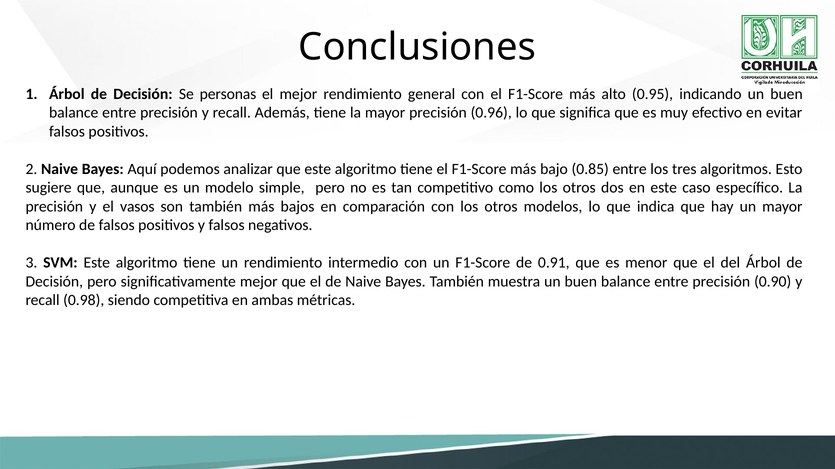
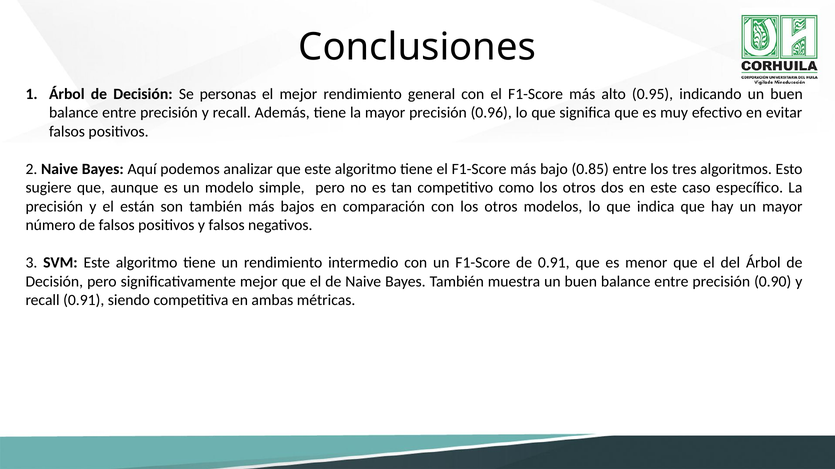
vasos: vasos -> están
recall 0.98: 0.98 -> 0.91
